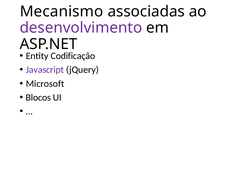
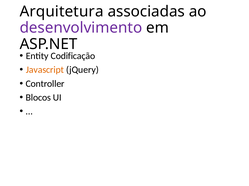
Mecanismo: Mecanismo -> Arquitetura
Javascript colour: purple -> orange
Microsoft: Microsoft -> Controller
